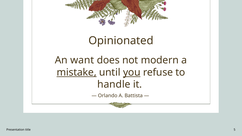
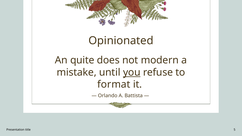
want: want -> quite
mistake underline: present -> none
handle: handle -> format
